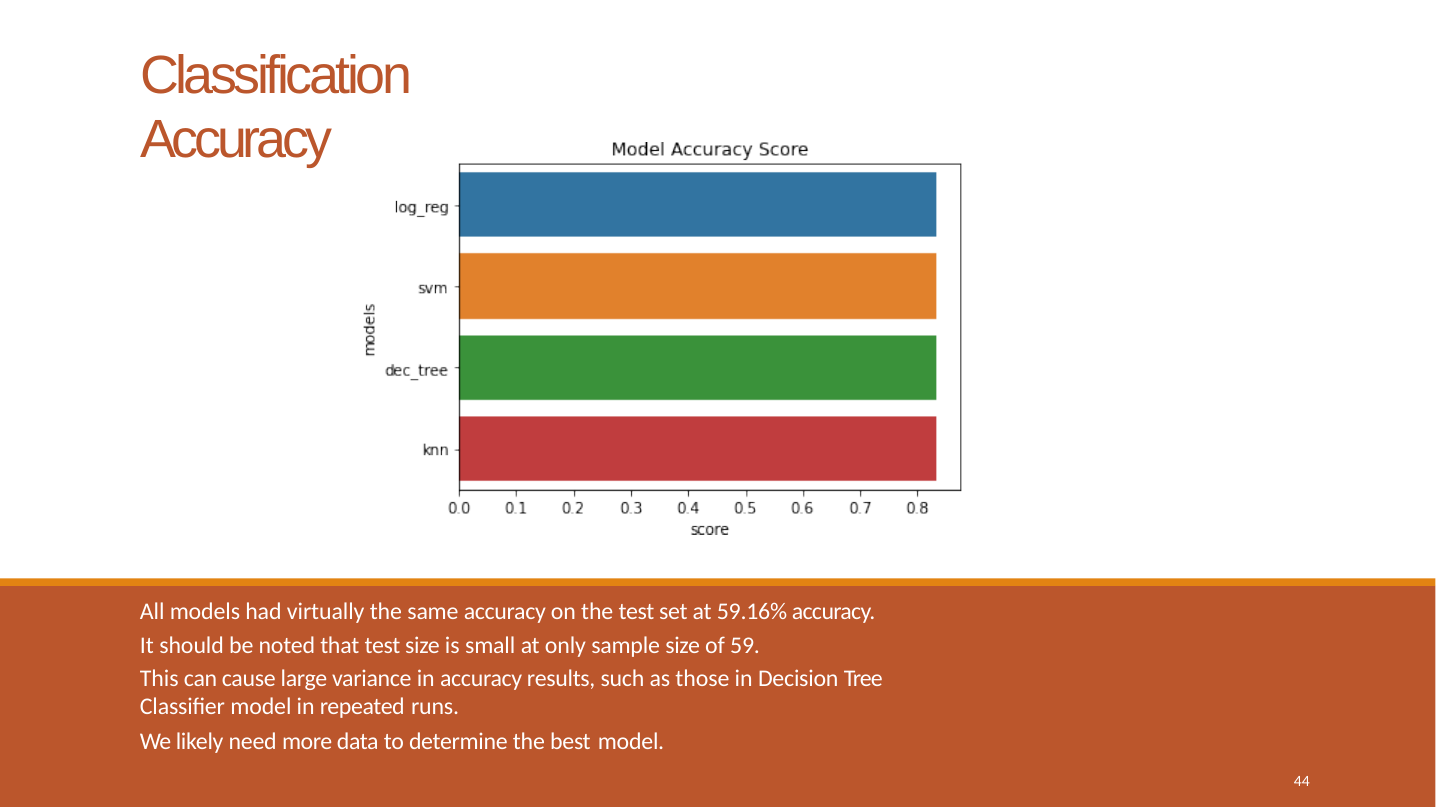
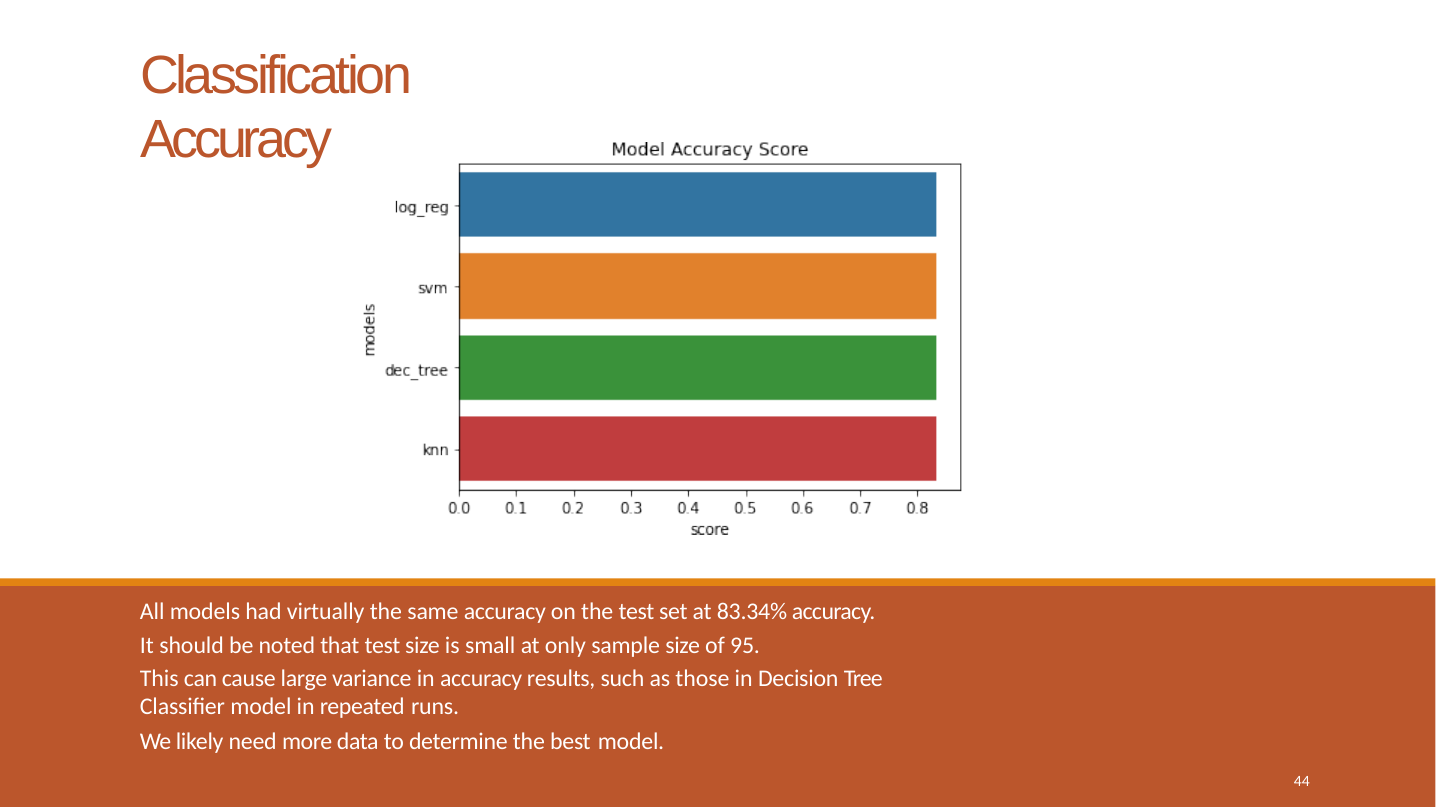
59.16%: 59.16% -> 83.34%
59: 59 -> 95
